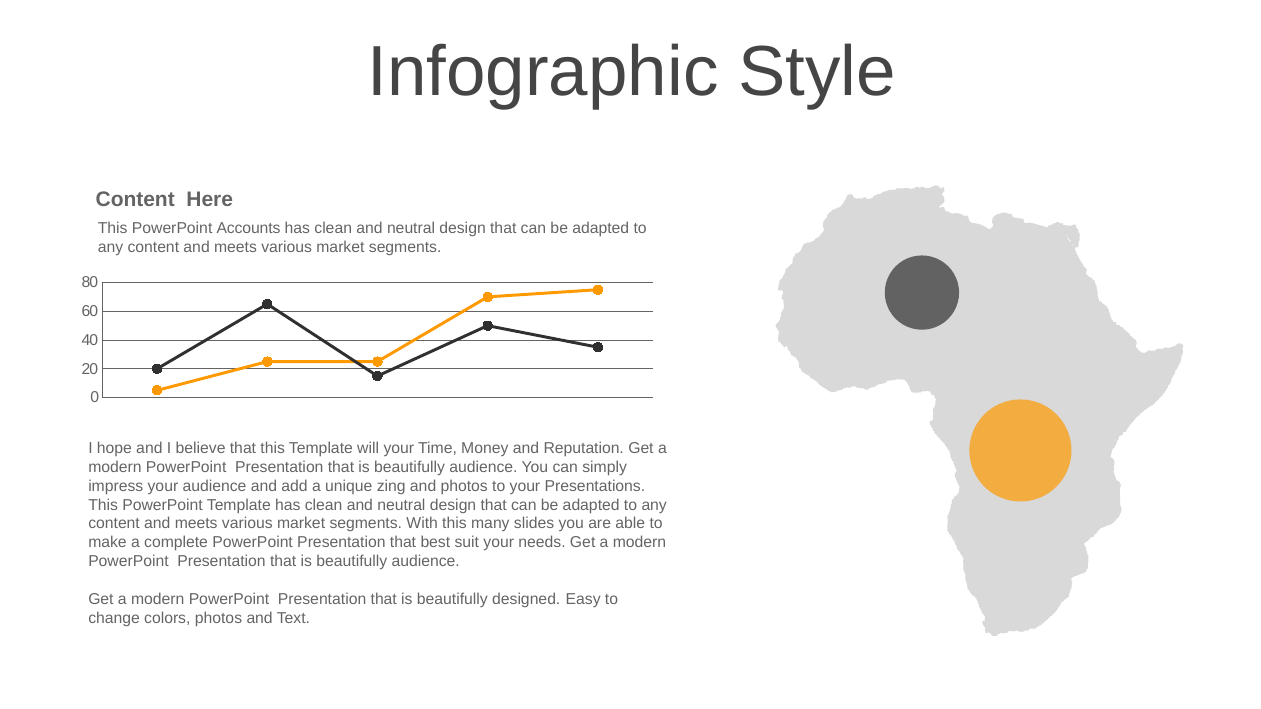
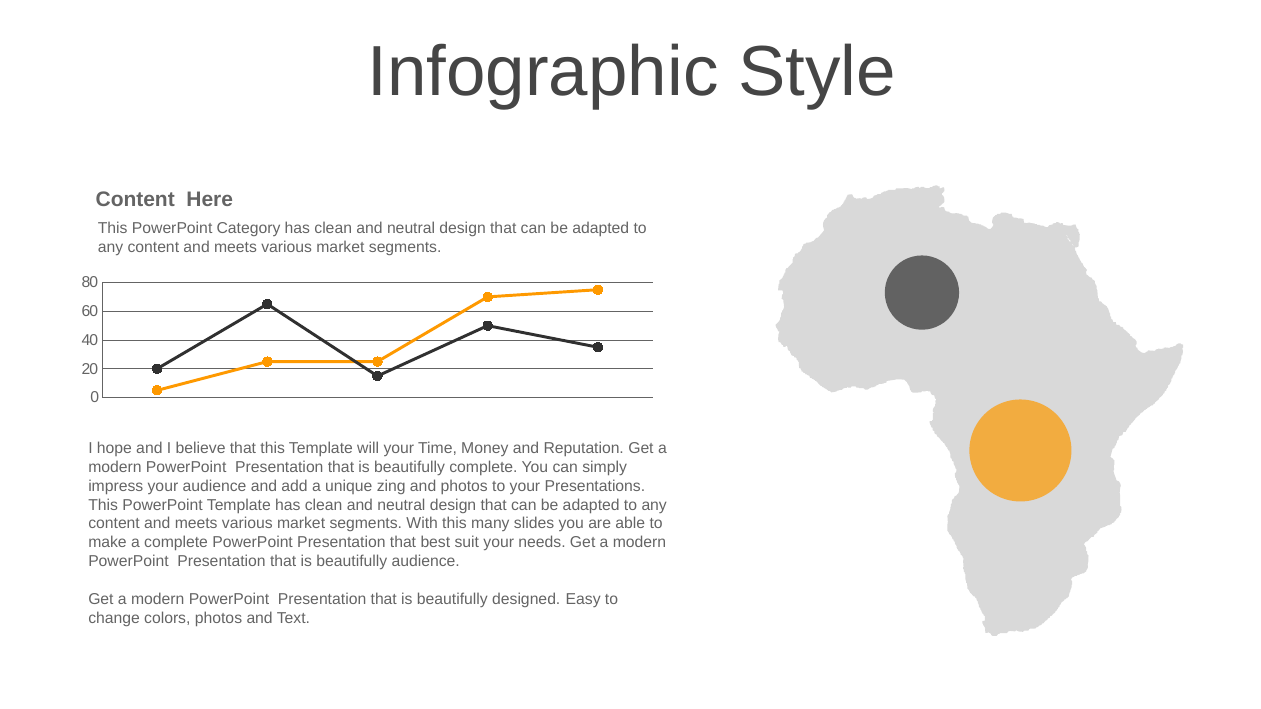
Accounts: Accounts -> Category
audience at (483, 467): audience -> complete
